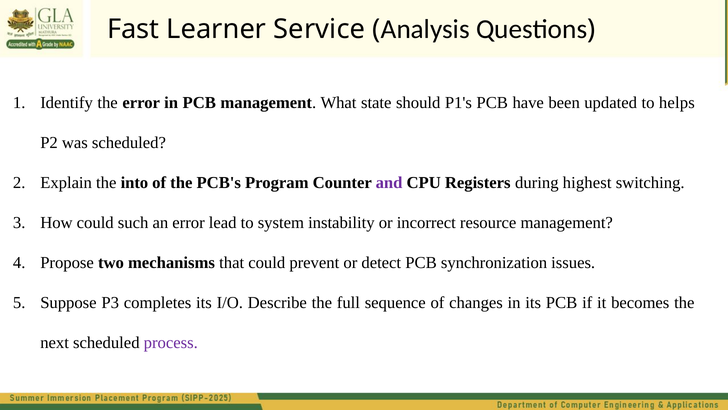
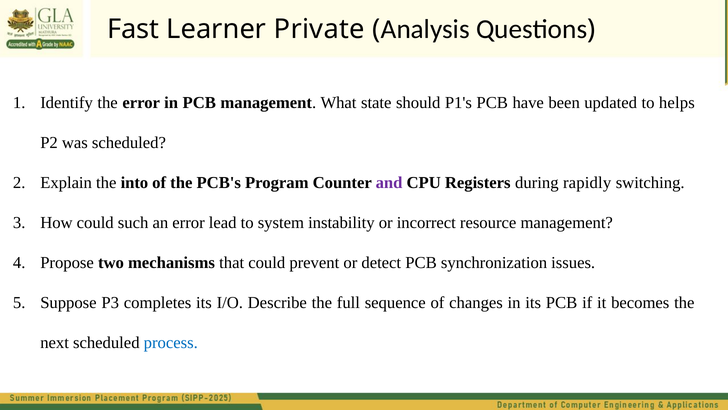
Service: Service -> Private
highest: highest -> rapidly
process colour: purple -> blue
